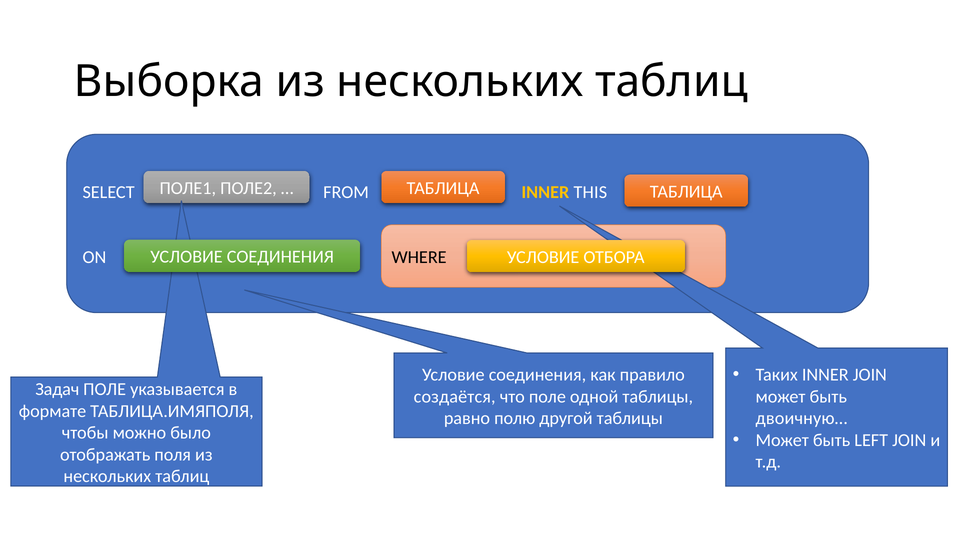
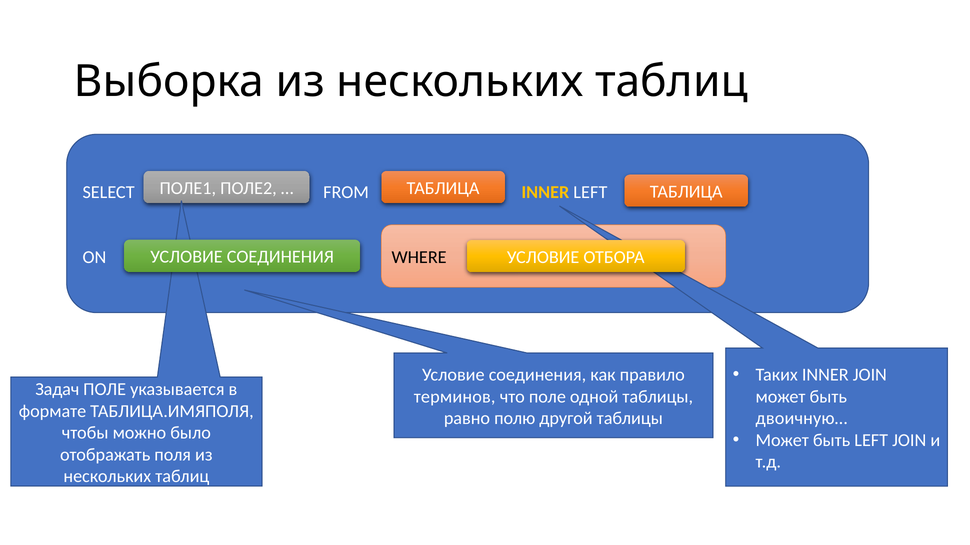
INNER THIS: THIS -> LEFT
создаётся: создаётся -> терминов
